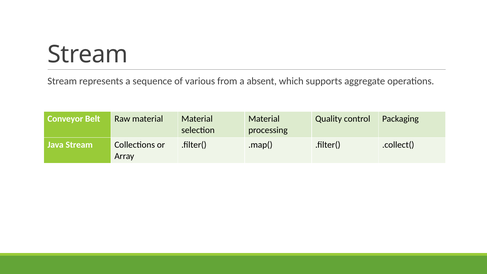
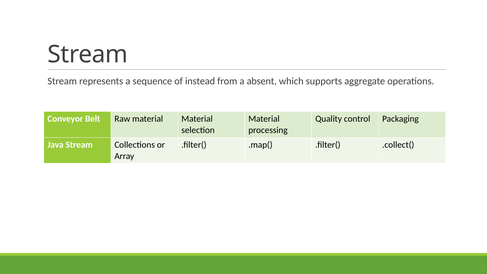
various: various -> instead
